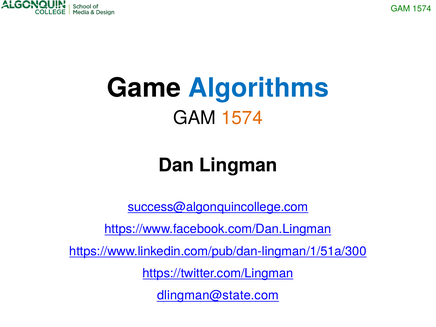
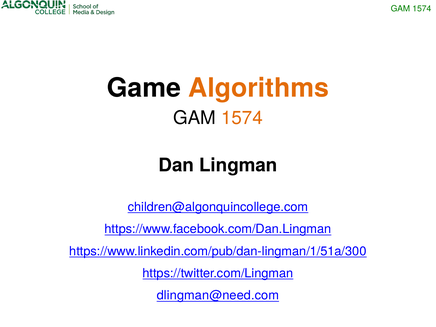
Algorithms colour: blue -> orange
success@algonquincollege.com: success@algonquincollege.com -> children@algonquincollege.com
dlingman@state.com: dlingman@state.com -> dlingman@need.com
